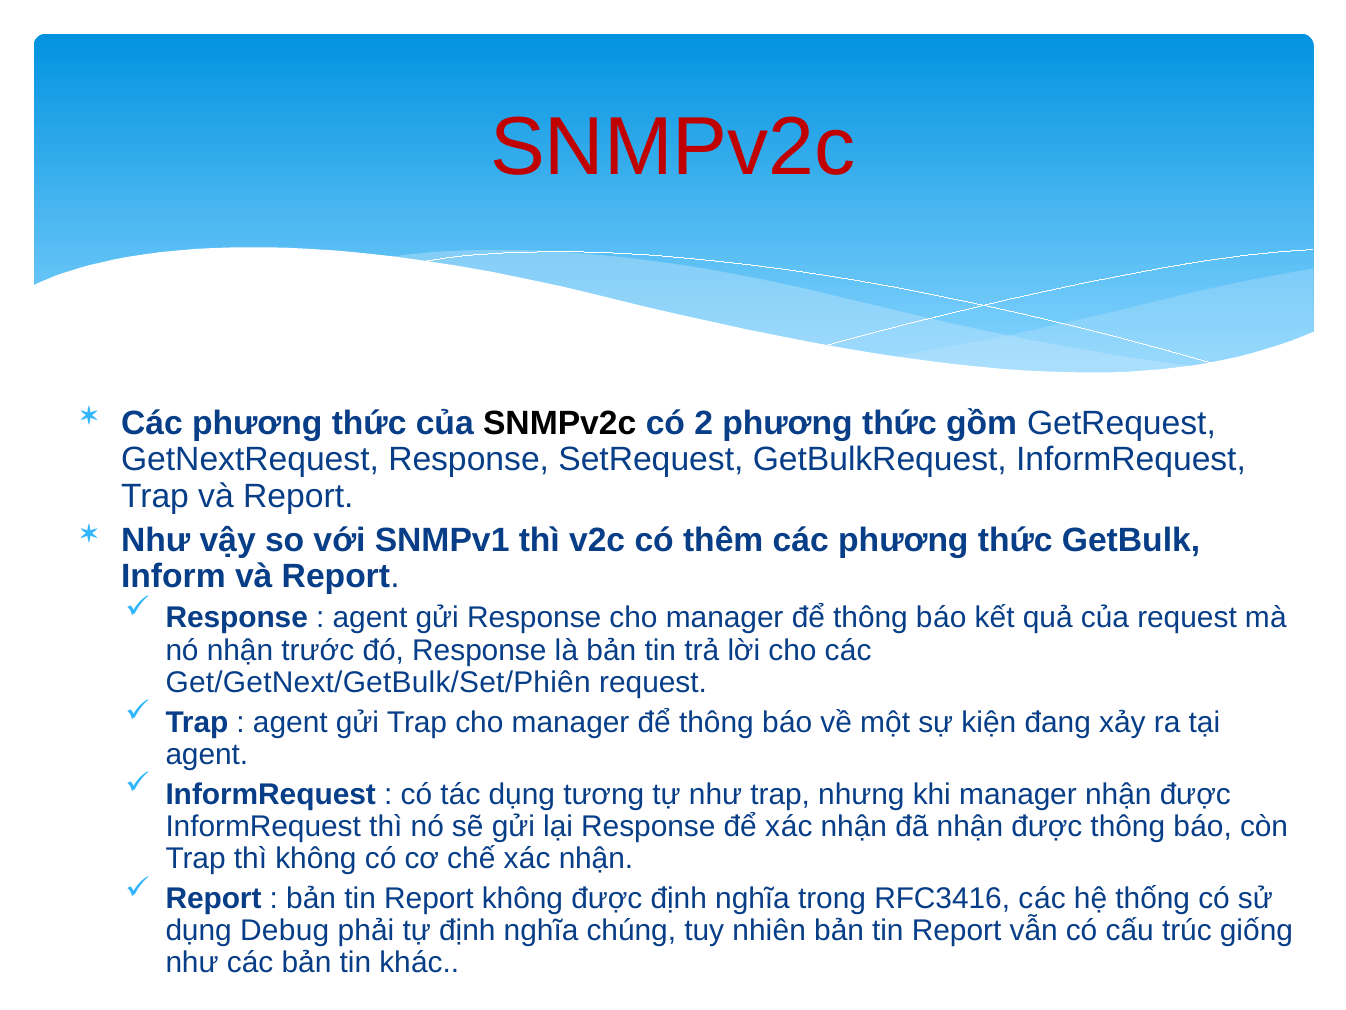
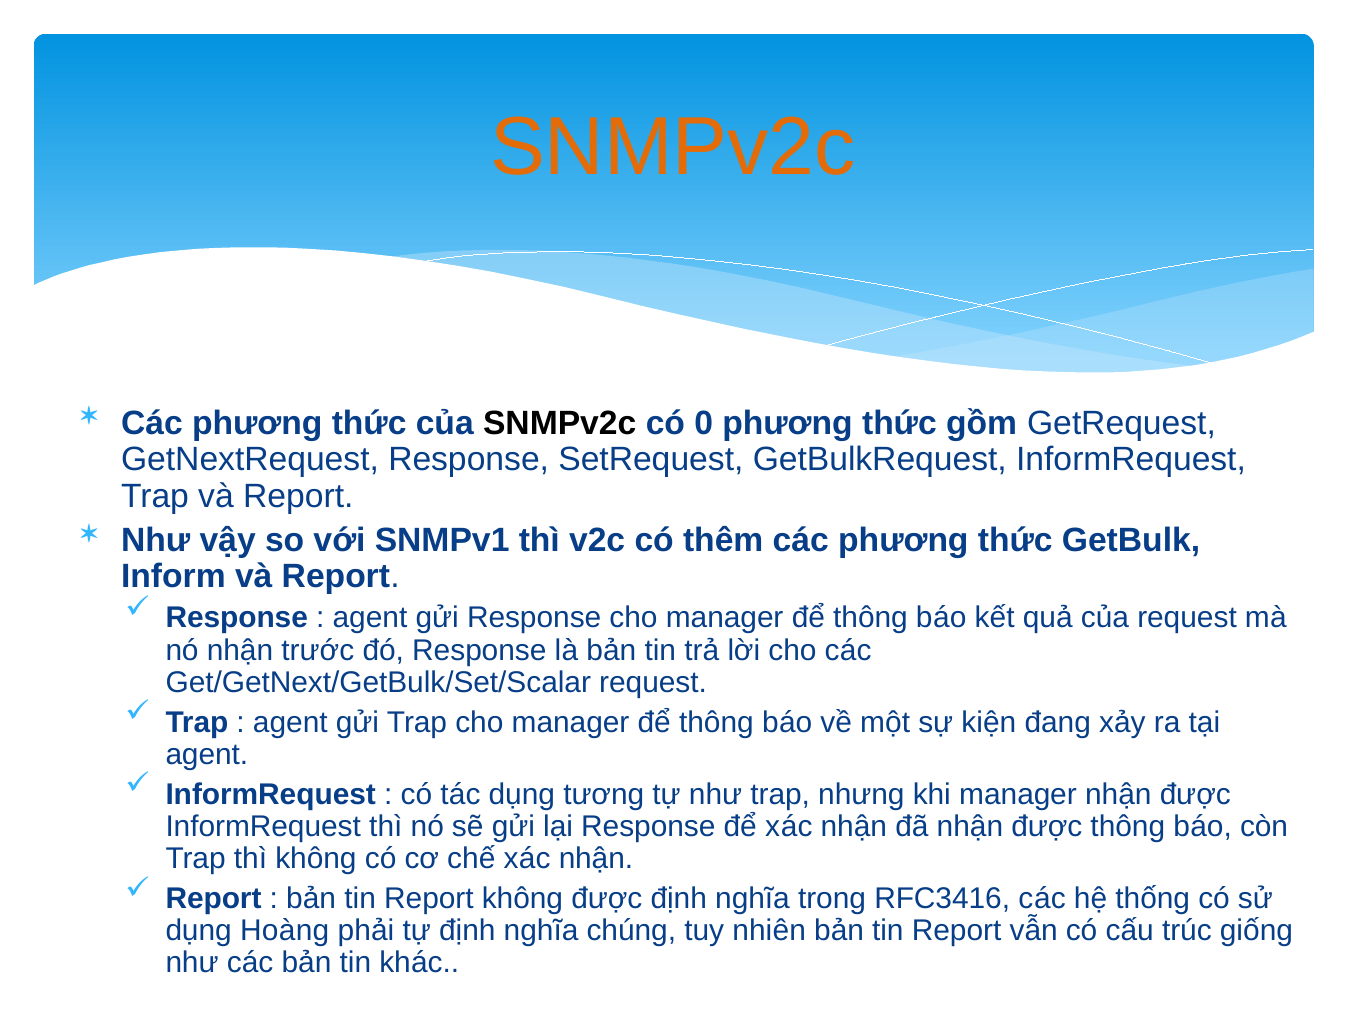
SNMPv2c at (673, 148) colour: red -> orange
2: 2 -> 0
Get/GetNext/GetBulk/Set/Phiên: Get/GetNext/GetBulk/Set/Phiên -> Get/GetNext/GetBulk/Set/Scalar
Debug: Debug -> Hoàng
